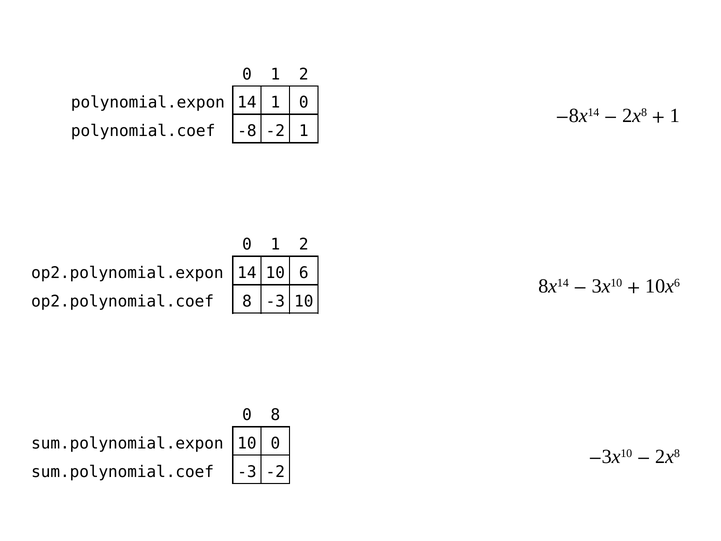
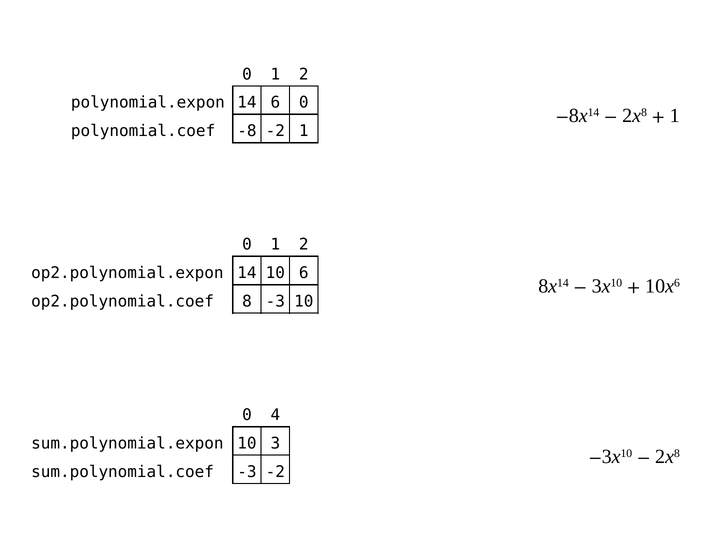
14 1: 1 -> 6
0 8: 8 -> 4
sum.polynomial.expon 10 0: 0 -> 3
